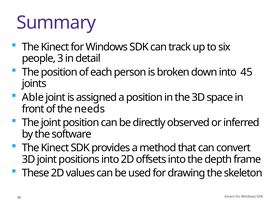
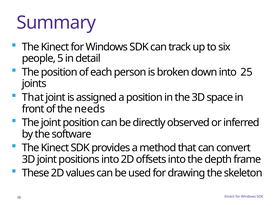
3: 3 -> 5
45: 45 -> 25
Able at (33, 97): Able -> That
